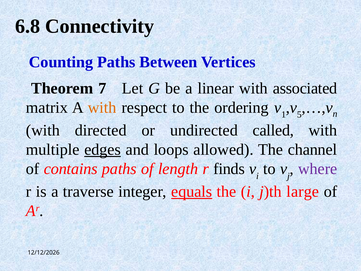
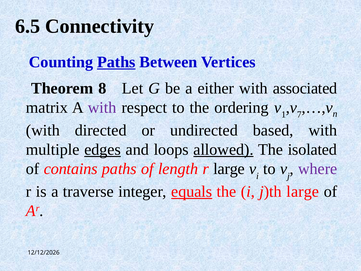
6.8: 6.8 -> 6.5
Paths at (116, 62) underline: none -> present
7: 7 -> 8
linear: linear -> either
with at (102, 108) colour: orange -> purple
5: 5 -> 7
called: called -> based
allowed underline: none -> present
channel: channel -> isolated
r finds: finds -> large
